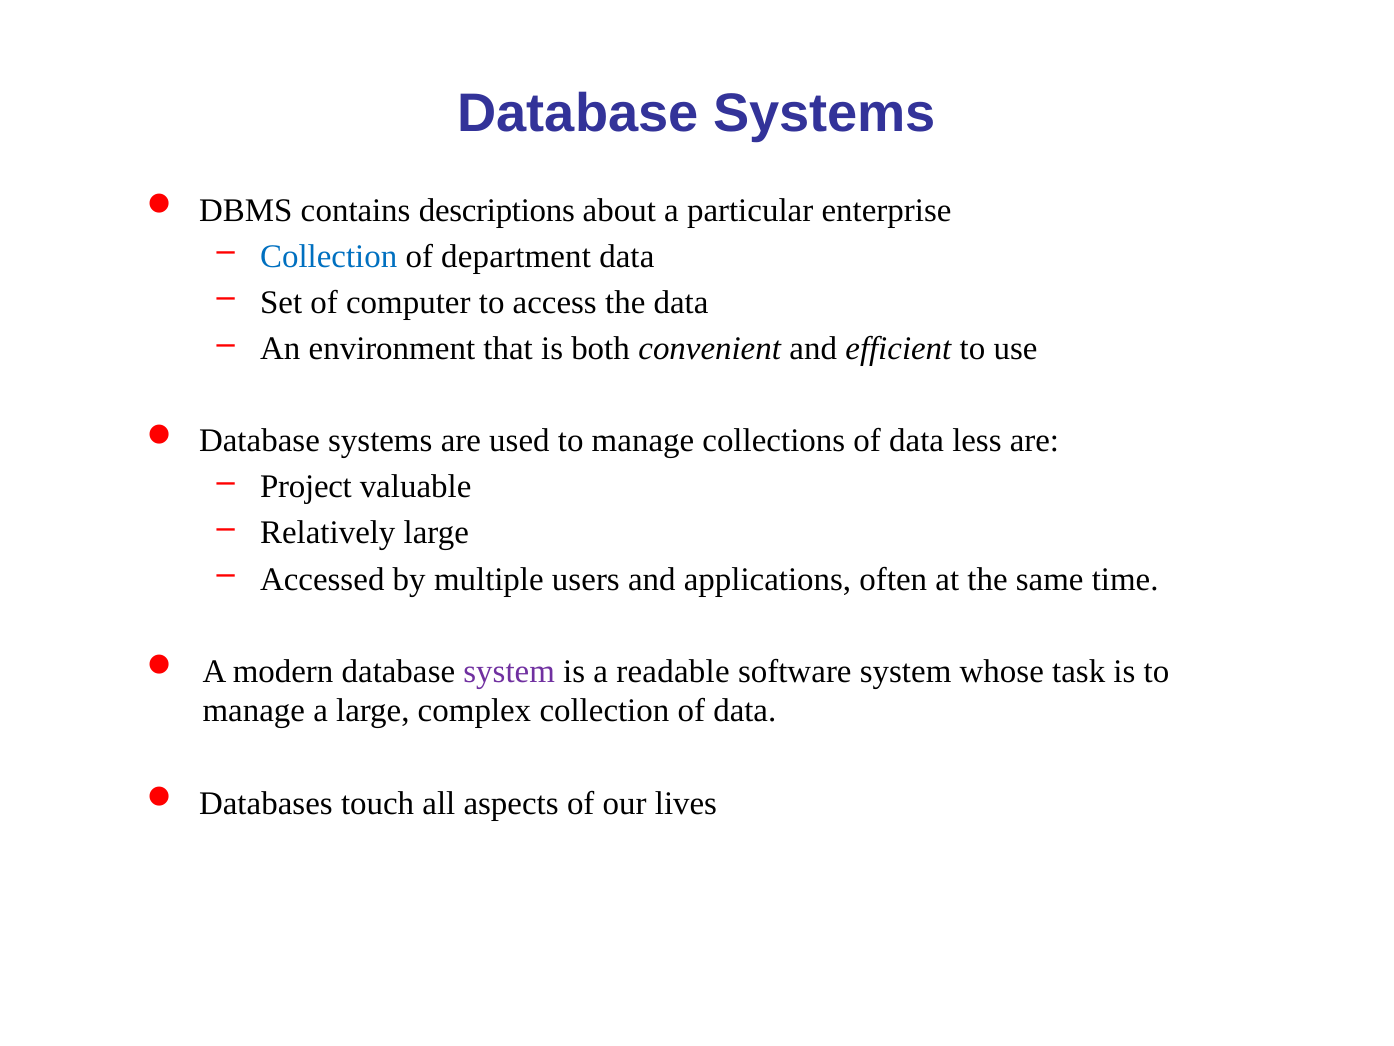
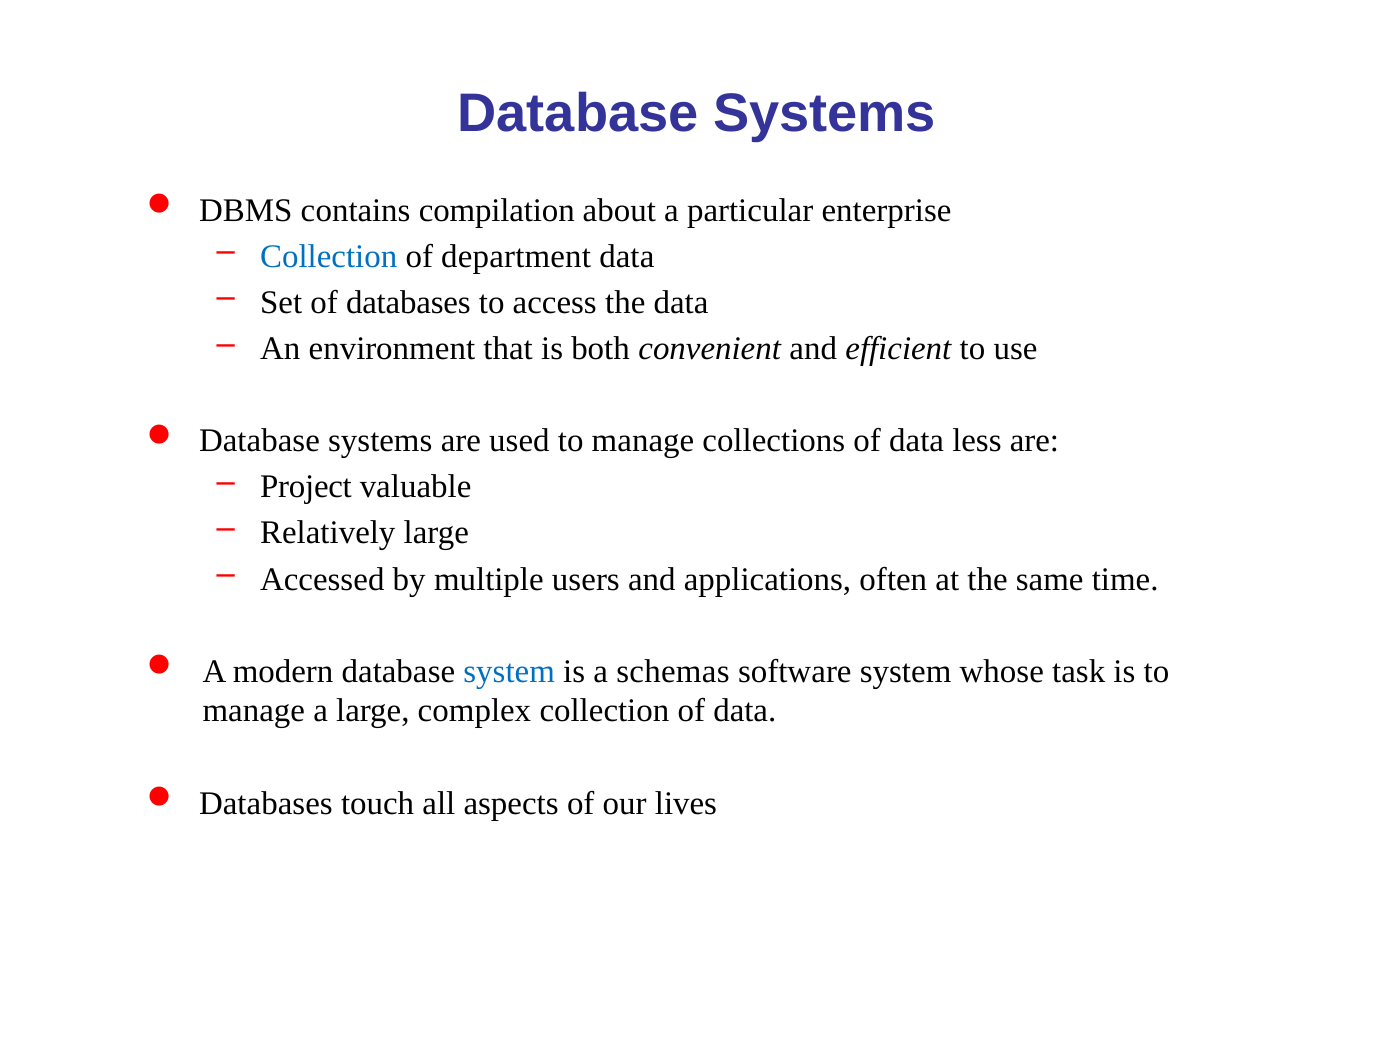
descriptions: descriptions -> compilation
of computer: computer -> databases
system at (509, 671) colour: purple -> blue
readable: readable -> schemas
